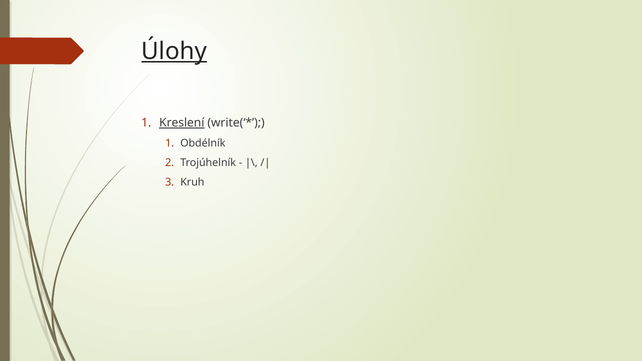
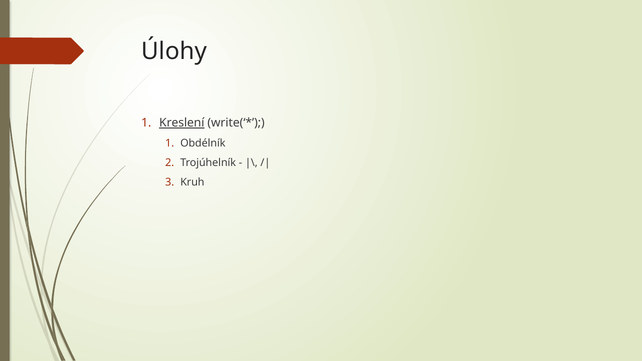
Úlohy underline: present -> none
